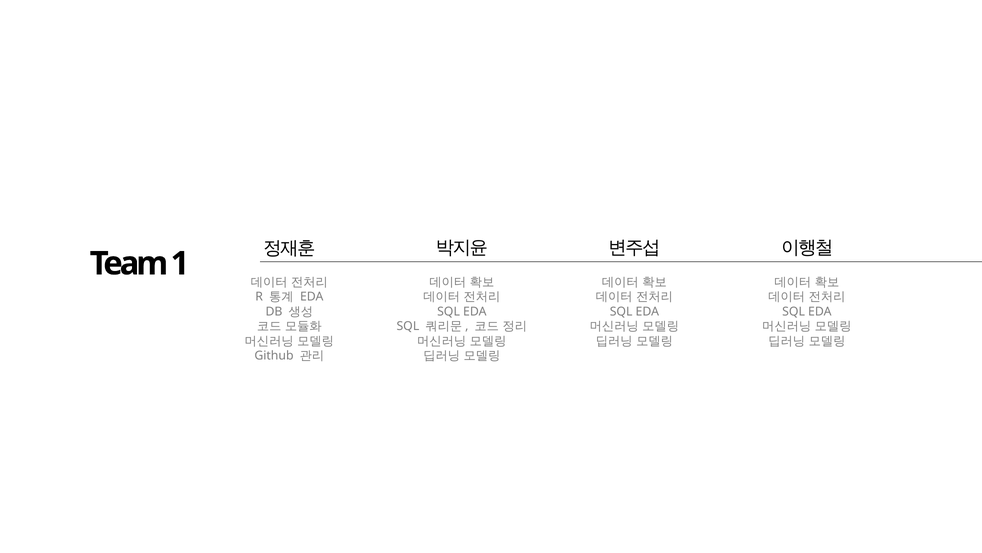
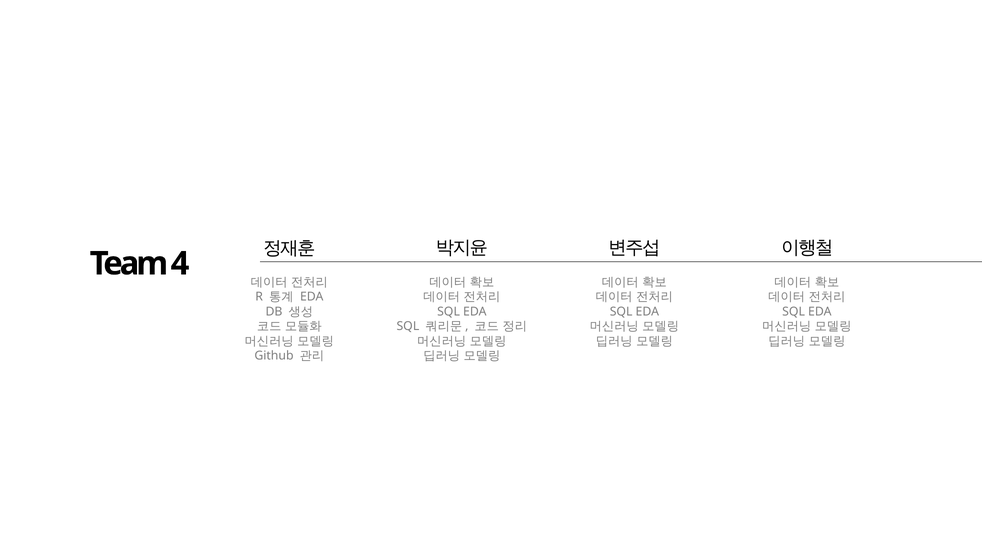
1: 1 -> 4
